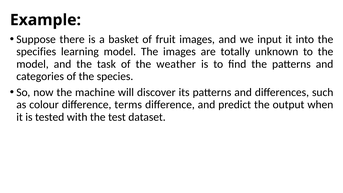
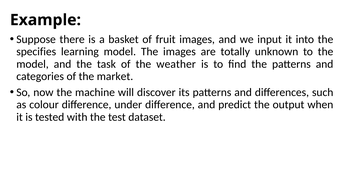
species: species -> market
terms: terms -> under
